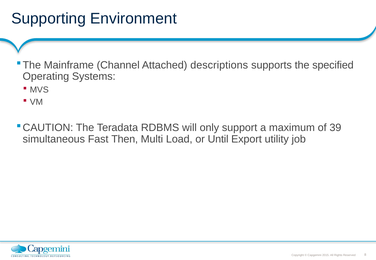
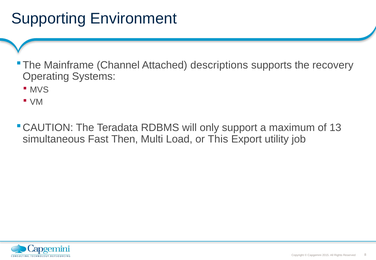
specified: specified -> recovery
39: 39 -> 13
Until: Until -> This
